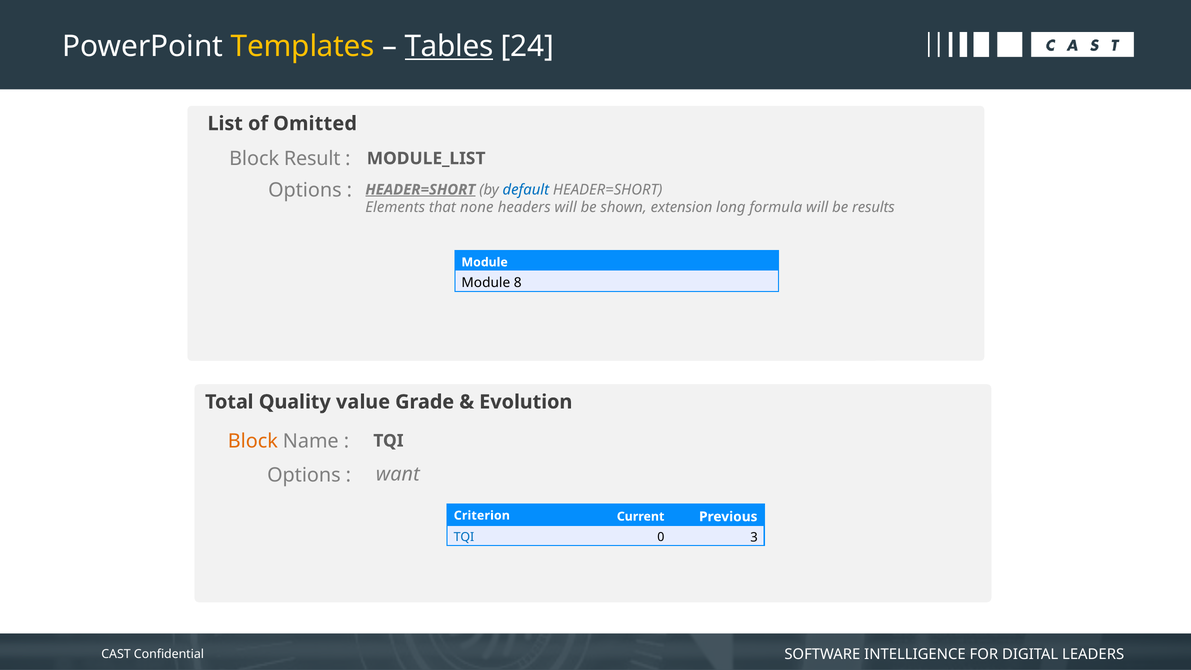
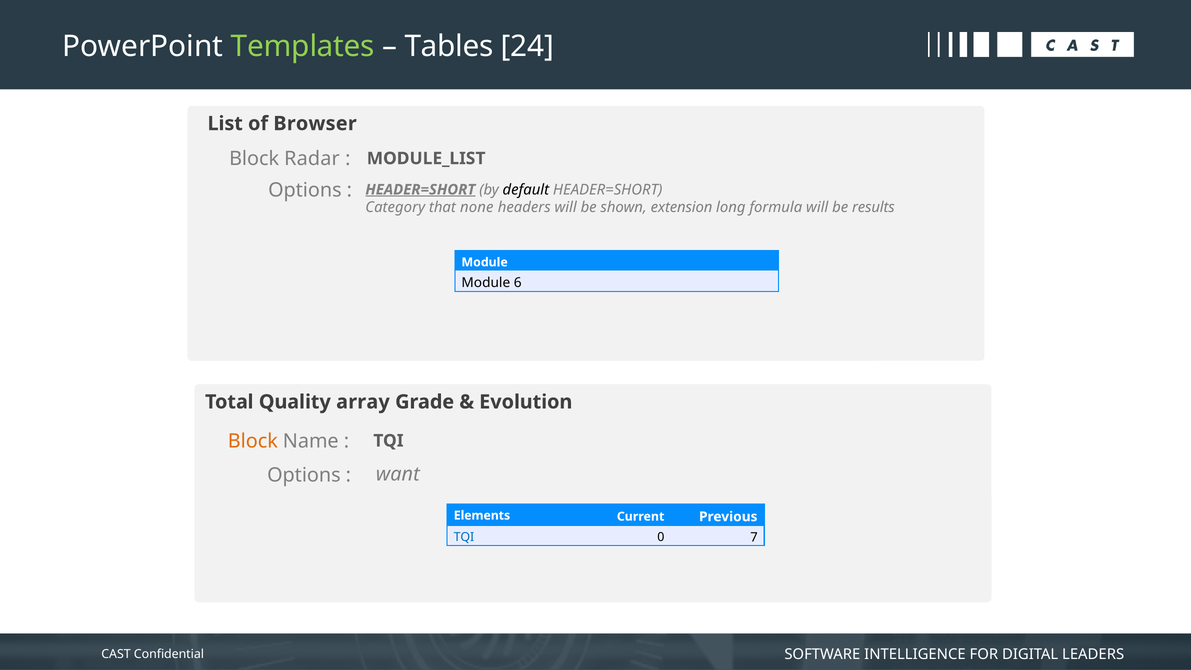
Templates colour: yellow -> light green
Tables underline: present -> none
Omitted: Omitted -> Browser
Result: Result -> Radar
default colour: blue -> black
Elements: Elements -> Category
8: 8 -> 6
value: value -> array
Criterion: Criterion -> Elements
3: 3 -> 7
